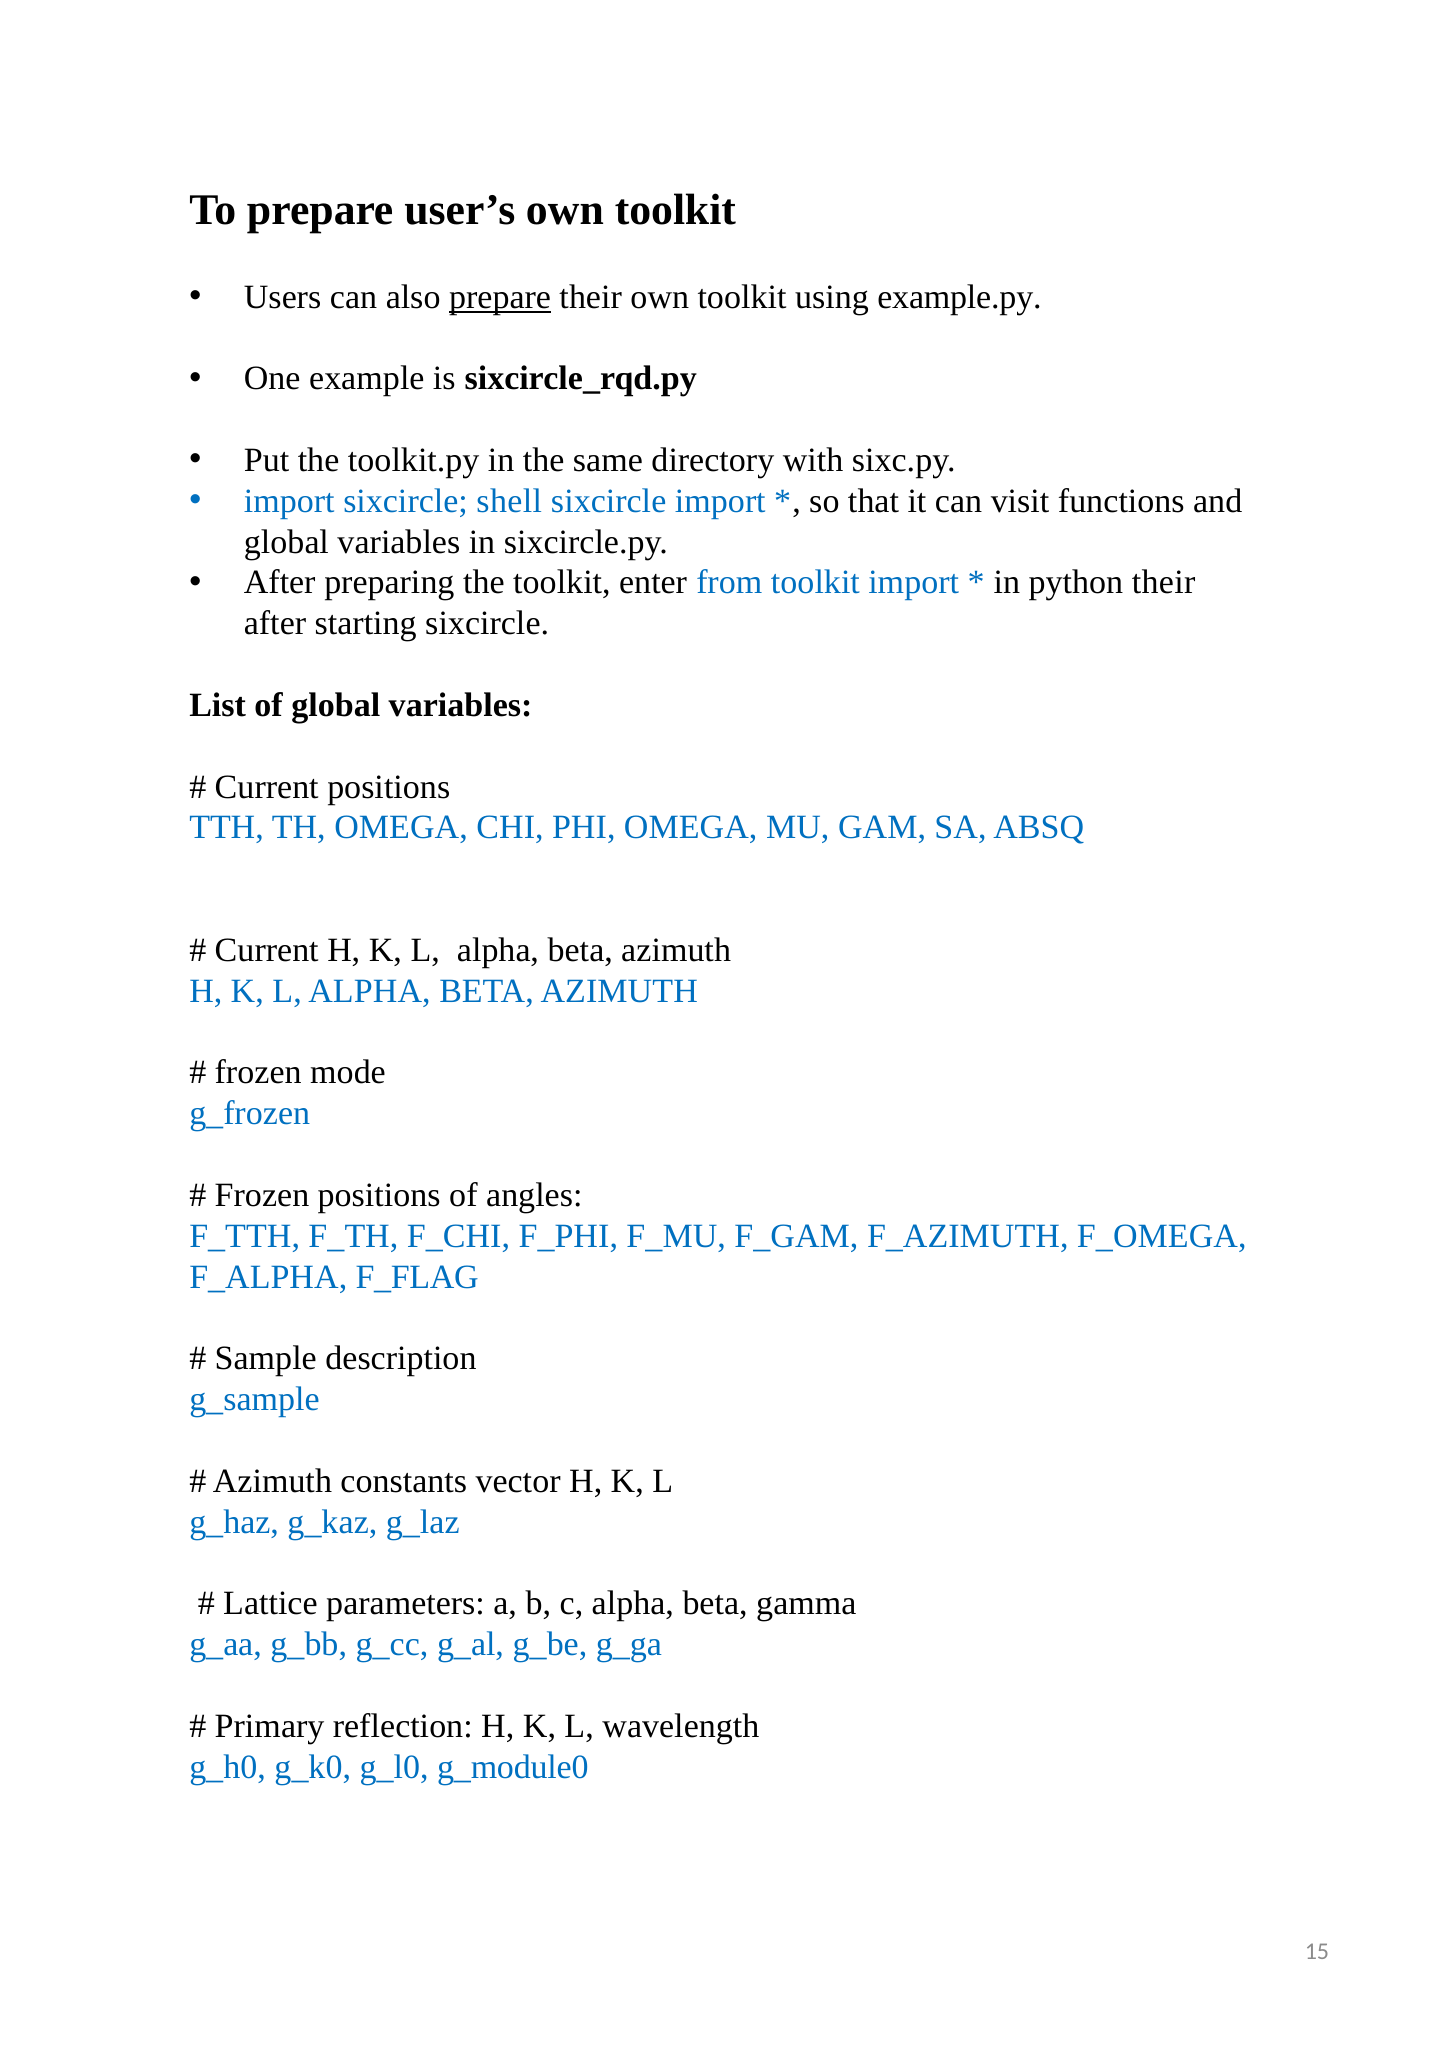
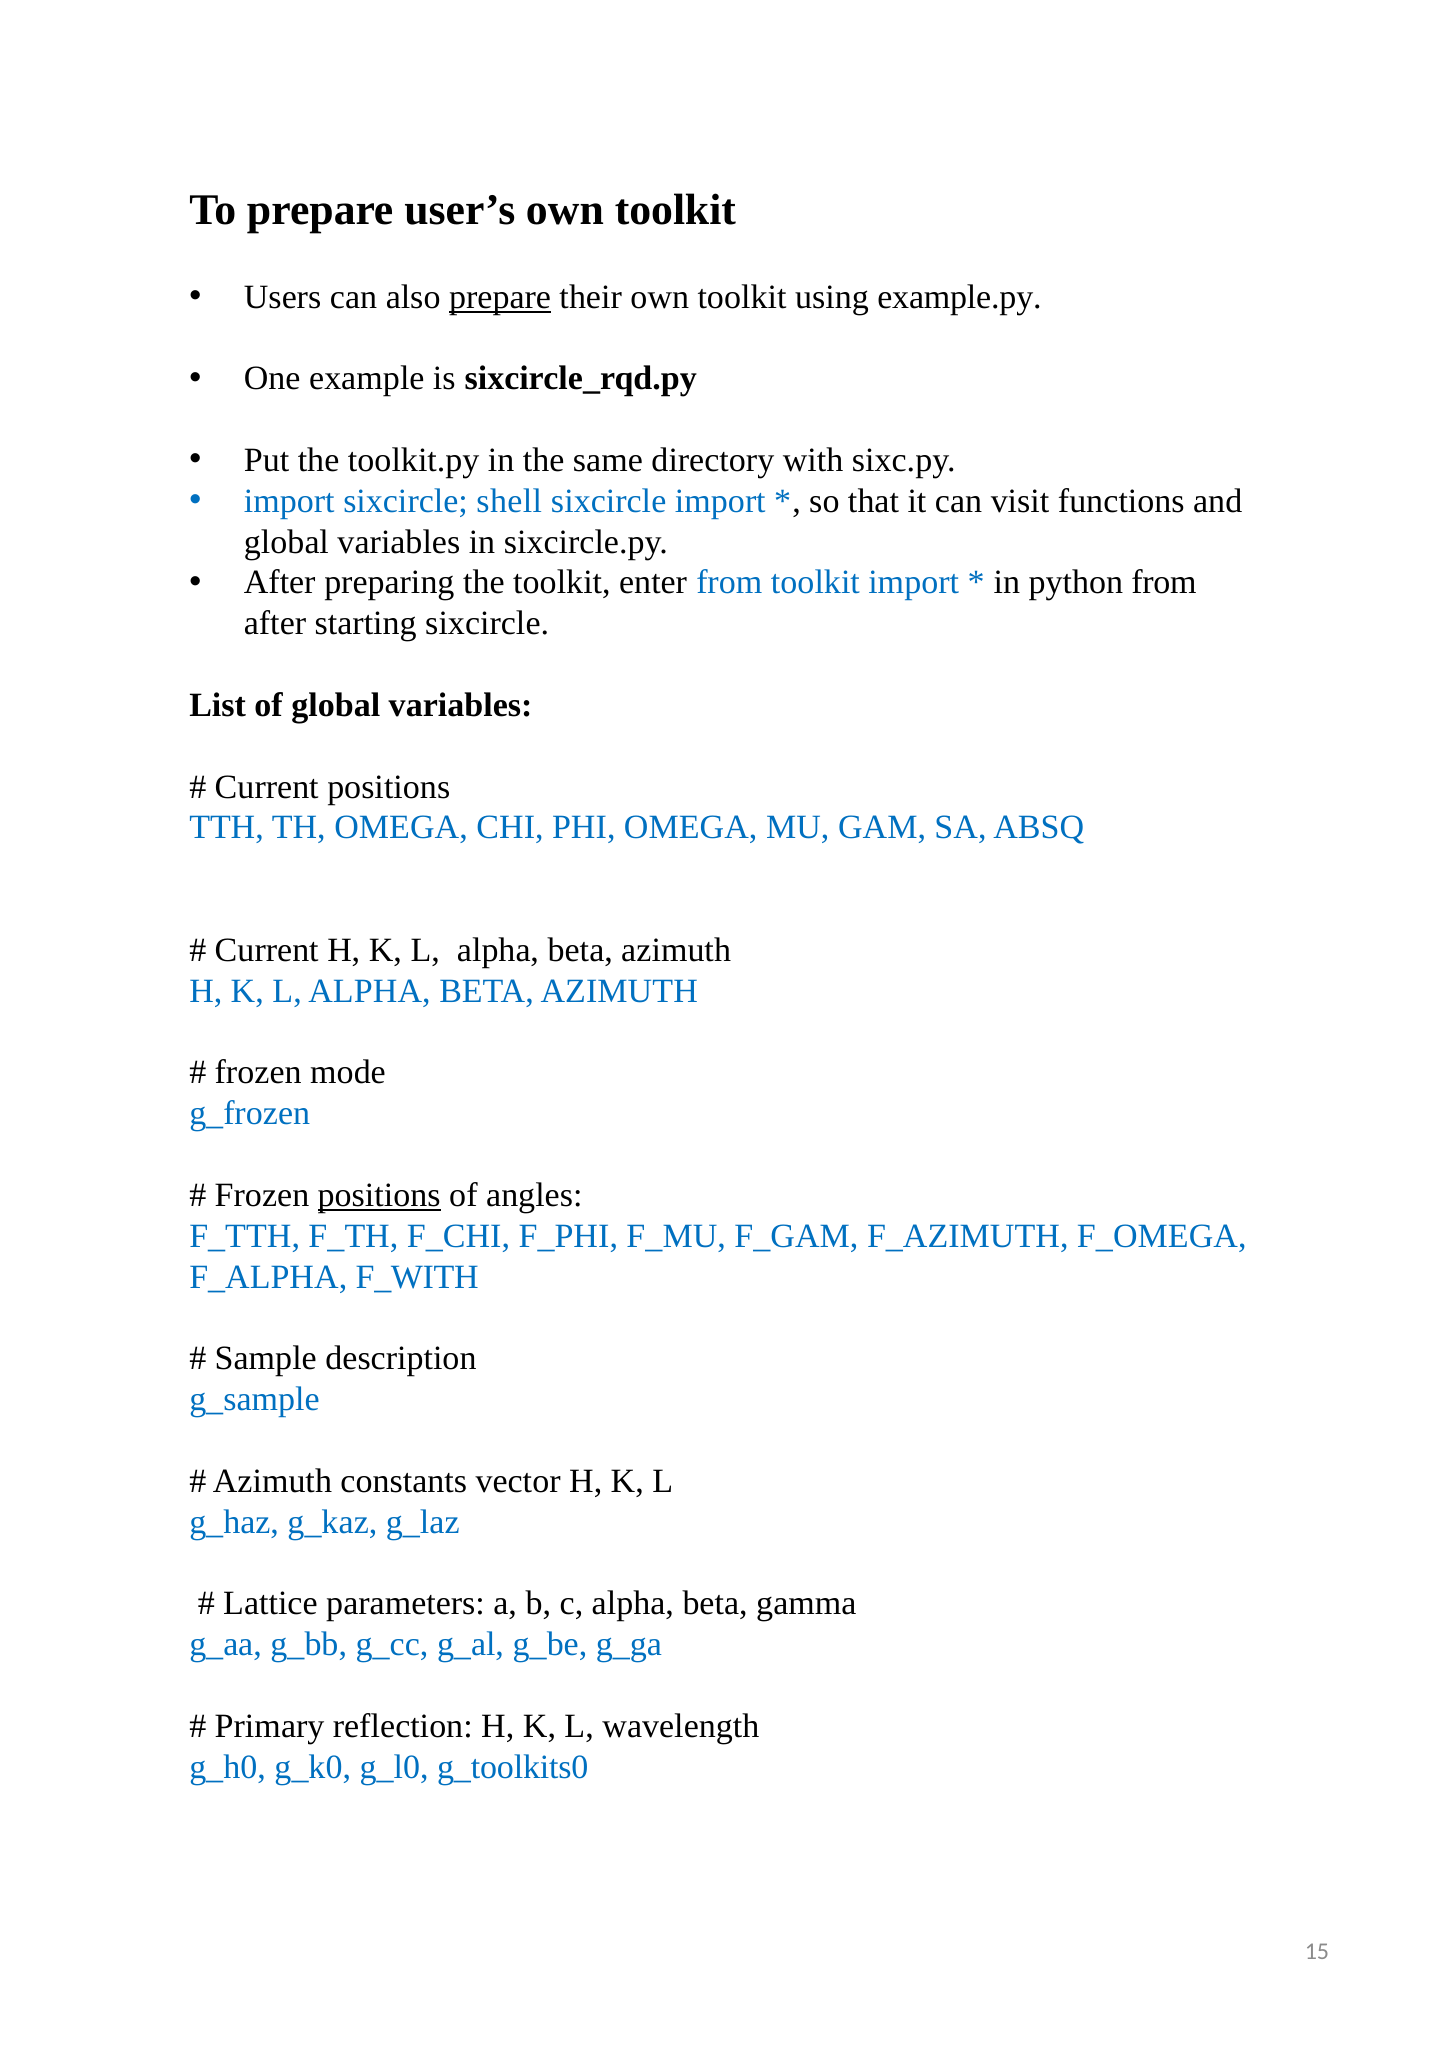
python their: their -> from
positions at (379, 1195) underline: none -> present
F_FLAG: F_FLAG -> F_WITH
g_module0: g_module0 -> g_toolkits0
